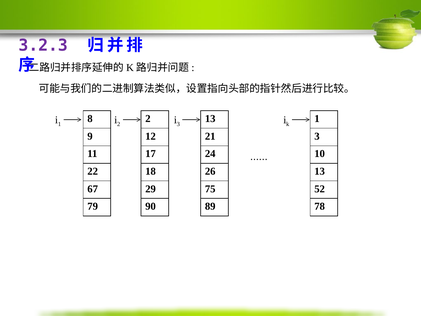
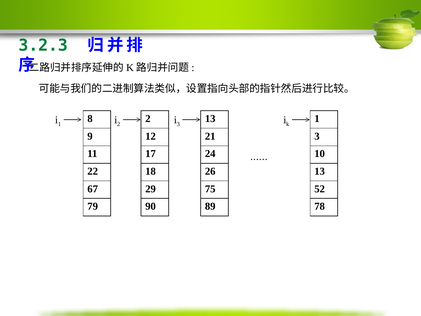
3.2.3 colour: purple -> green
